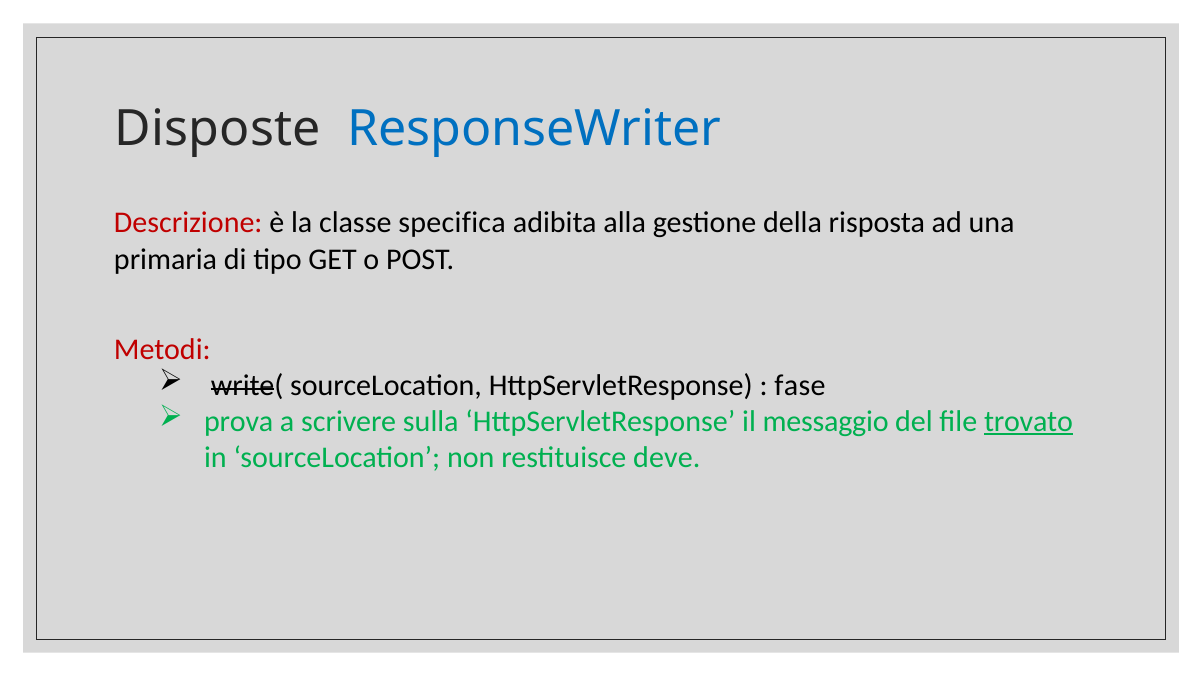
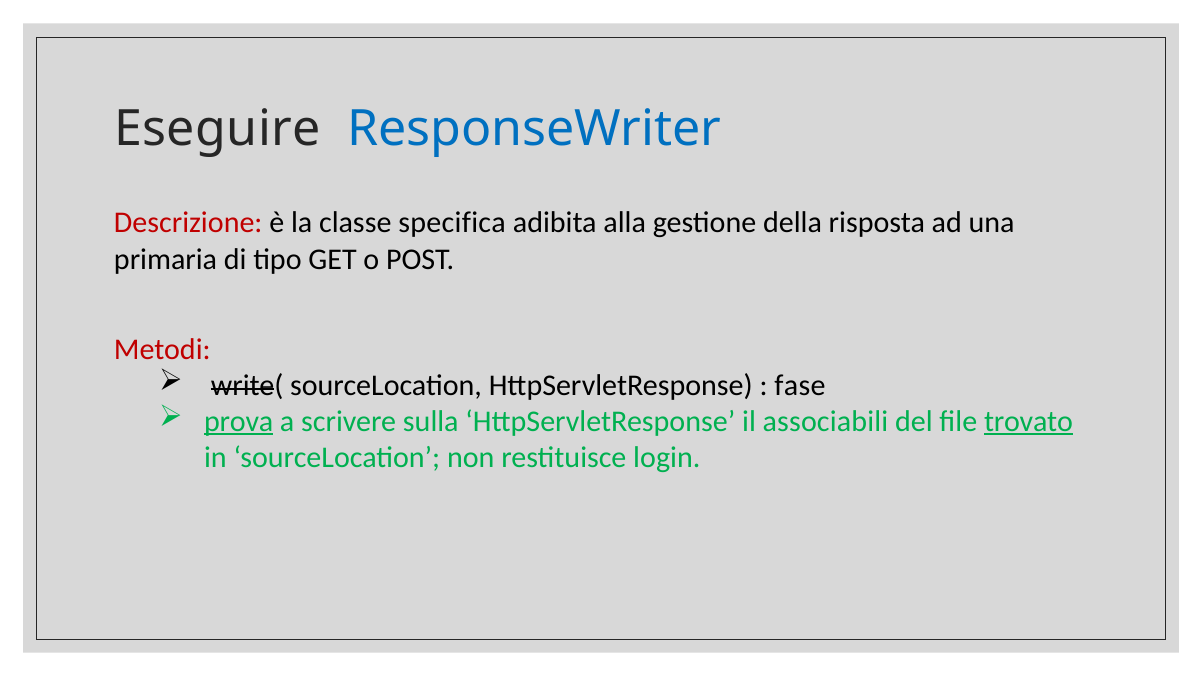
Disposte: Disposte -> Eseguire
prova underline: none -> present
messaggio: messaggio -> associabili
deve: deve -> login
